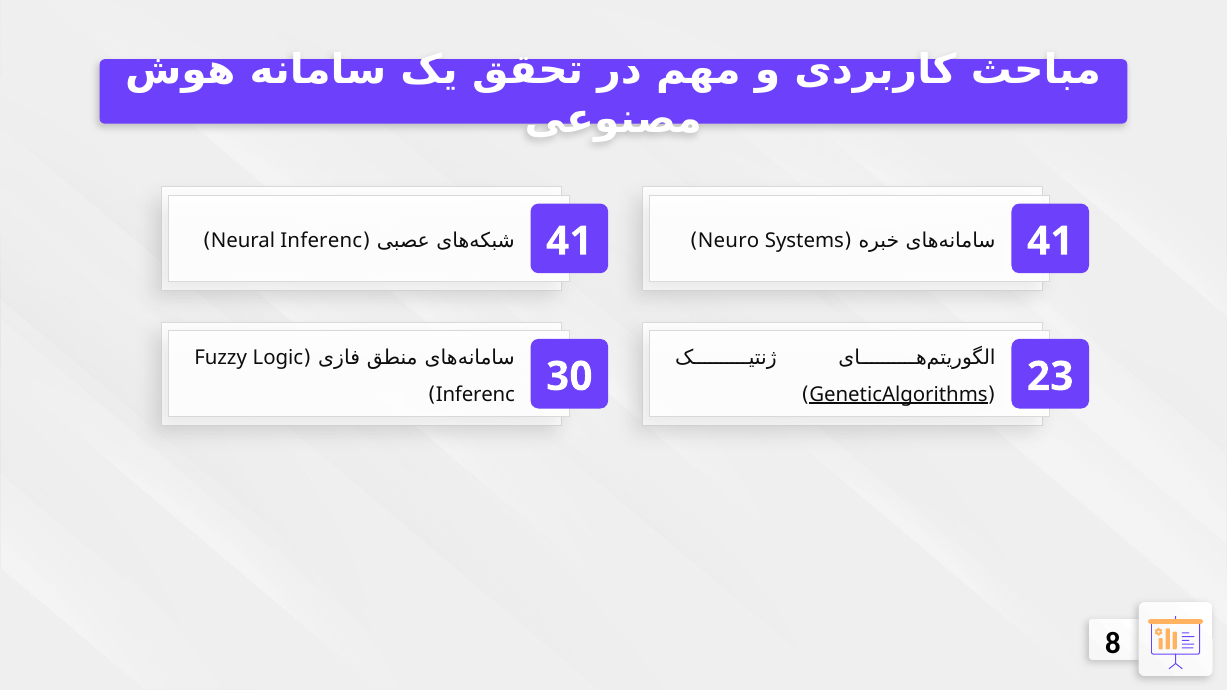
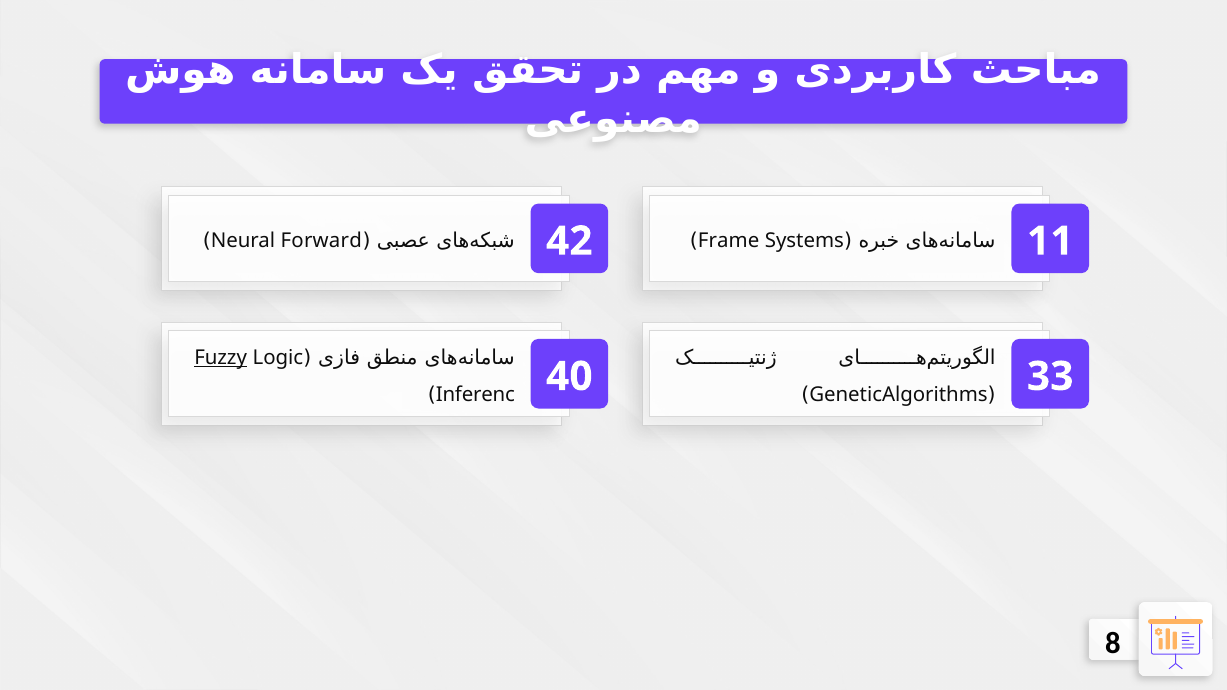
41 at (569, 241): 41 -> 42
41 at (1050, 241): 41 -> 11
Neural Inferenc: Inferenc -> Forward
Neuro: Neuro -> Frame
Fuzzy underline: none -> present
30: 30 -> 40
23: 23 -> 33
GeneticAlgorithms underline: present -> none
